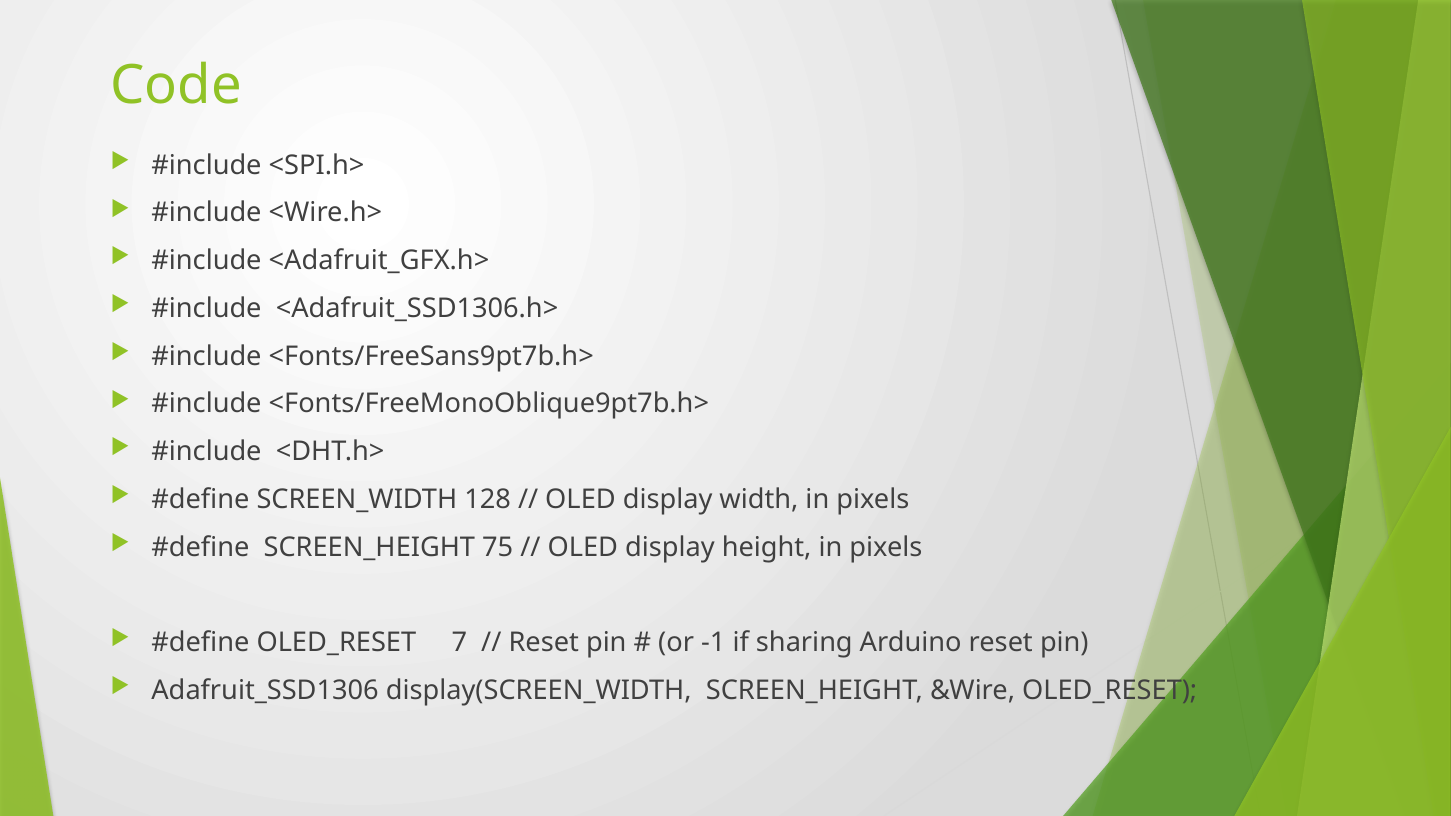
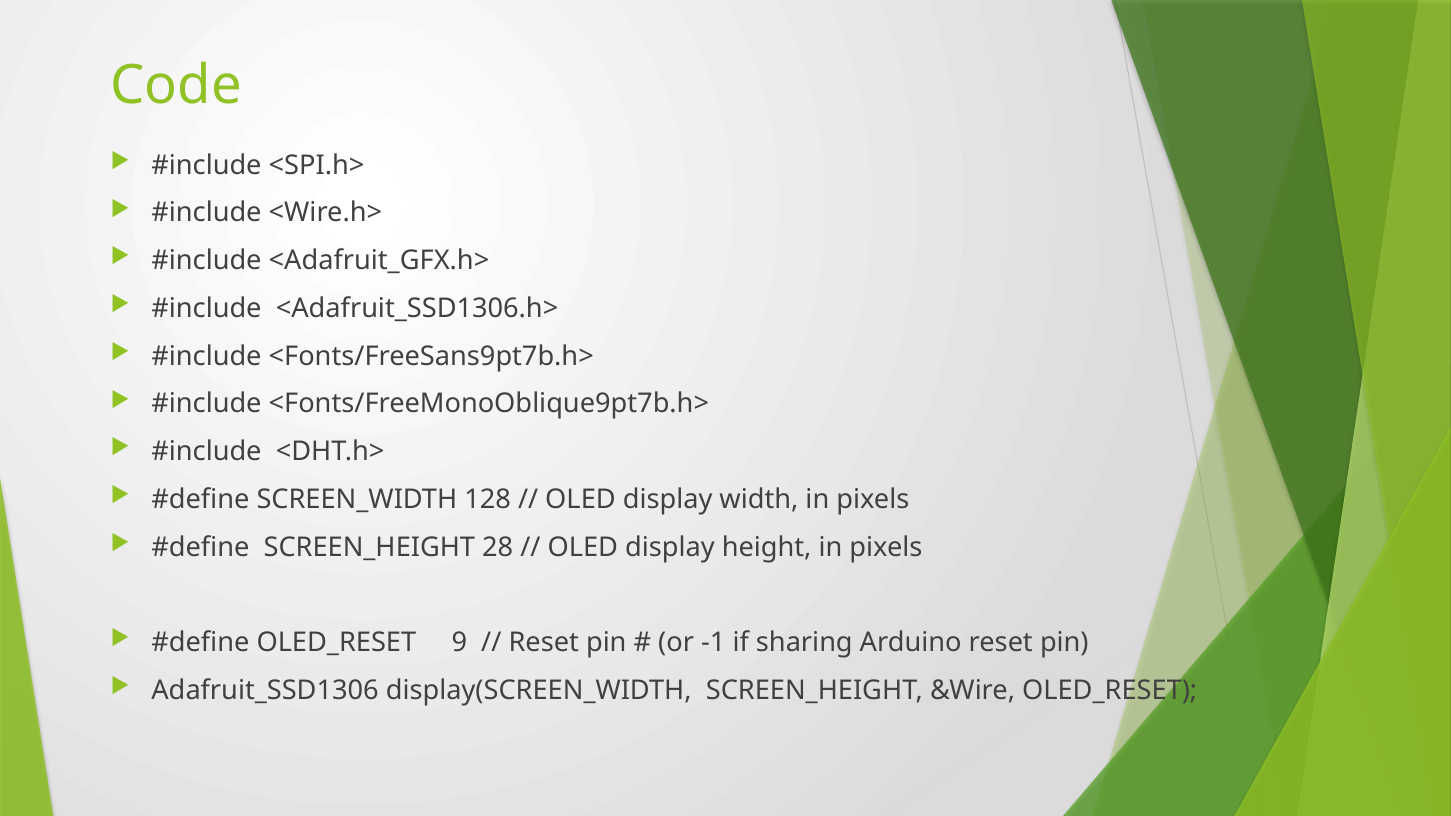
75: 75 -> 28
7: 7 -> 9
